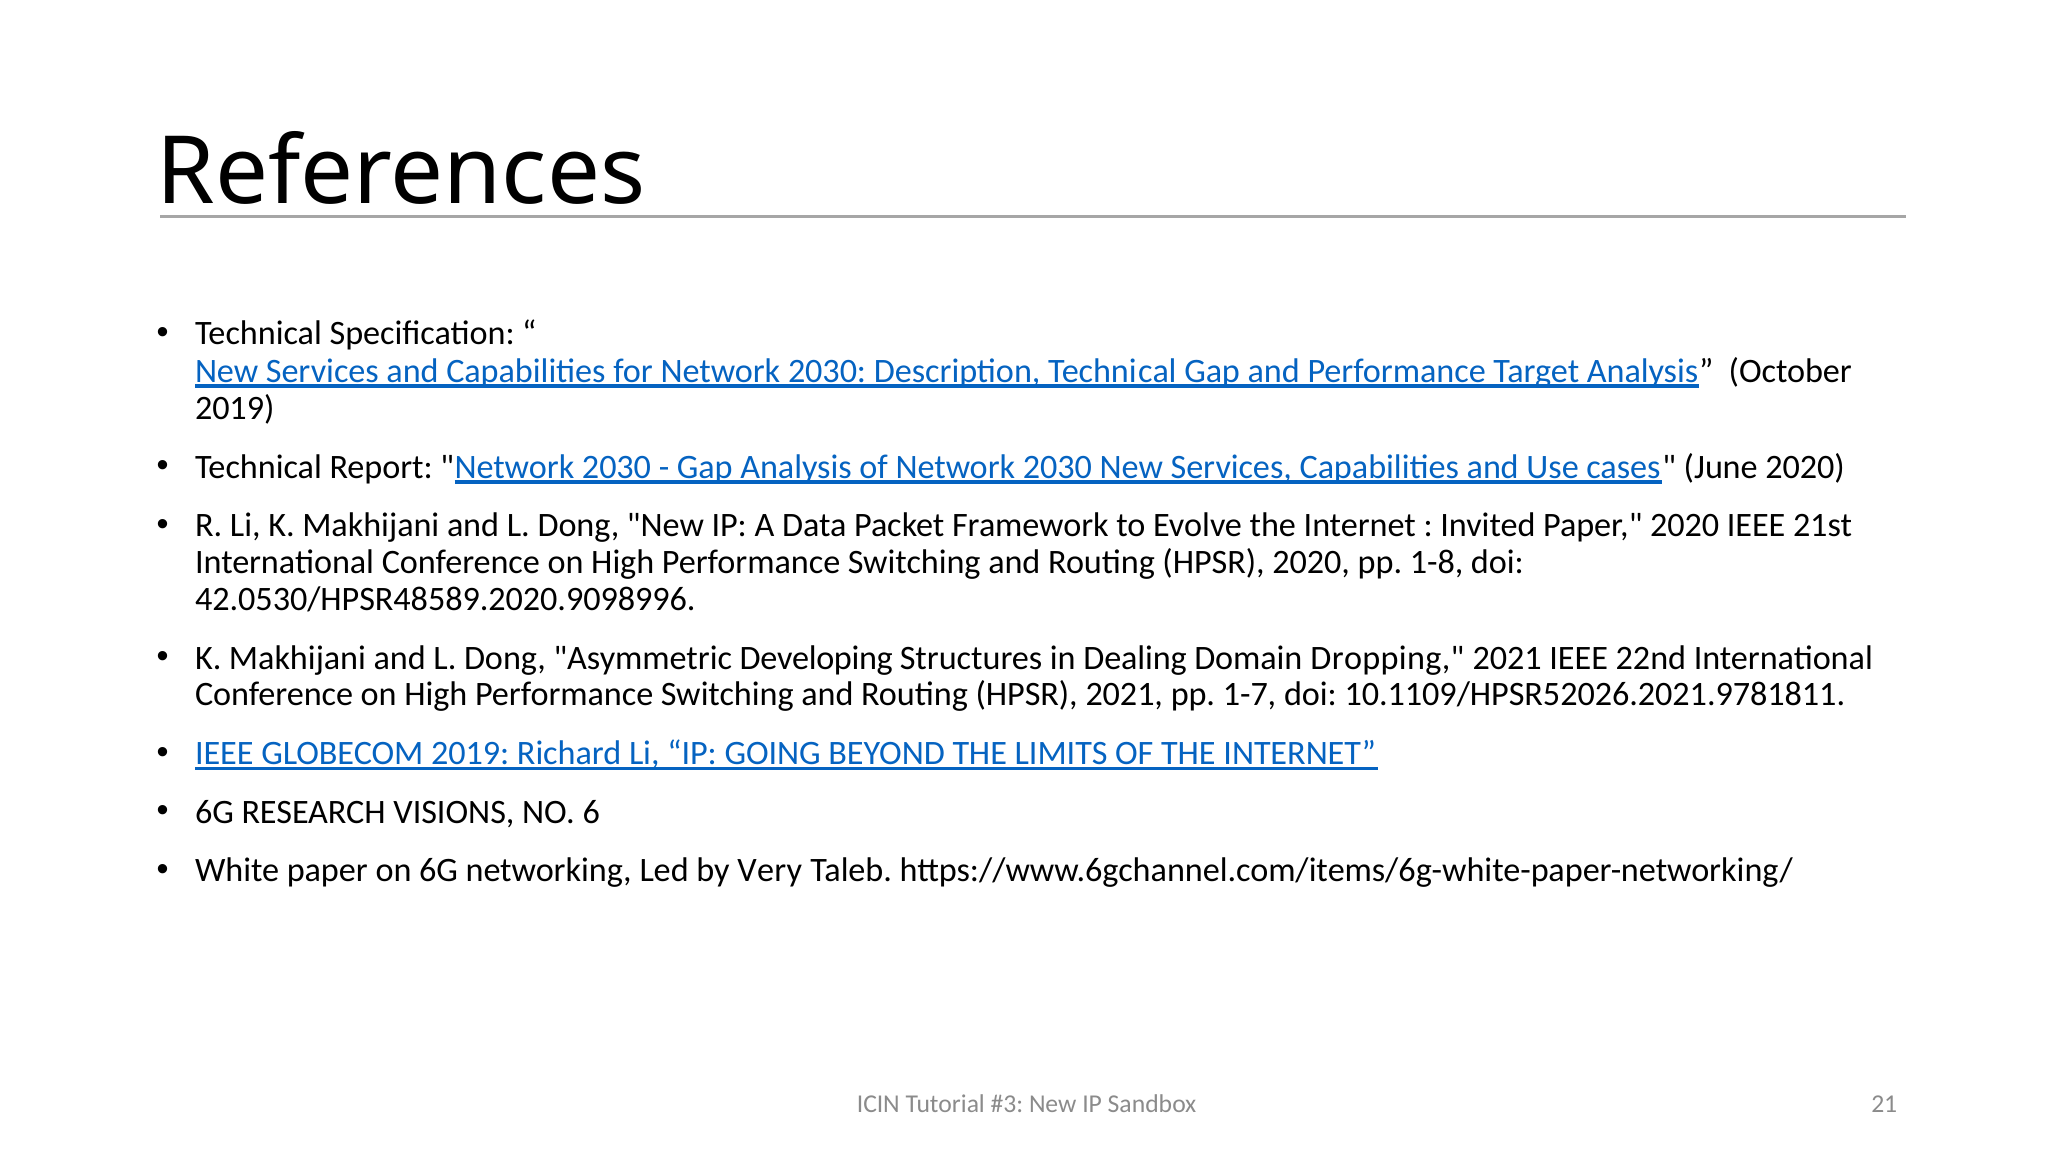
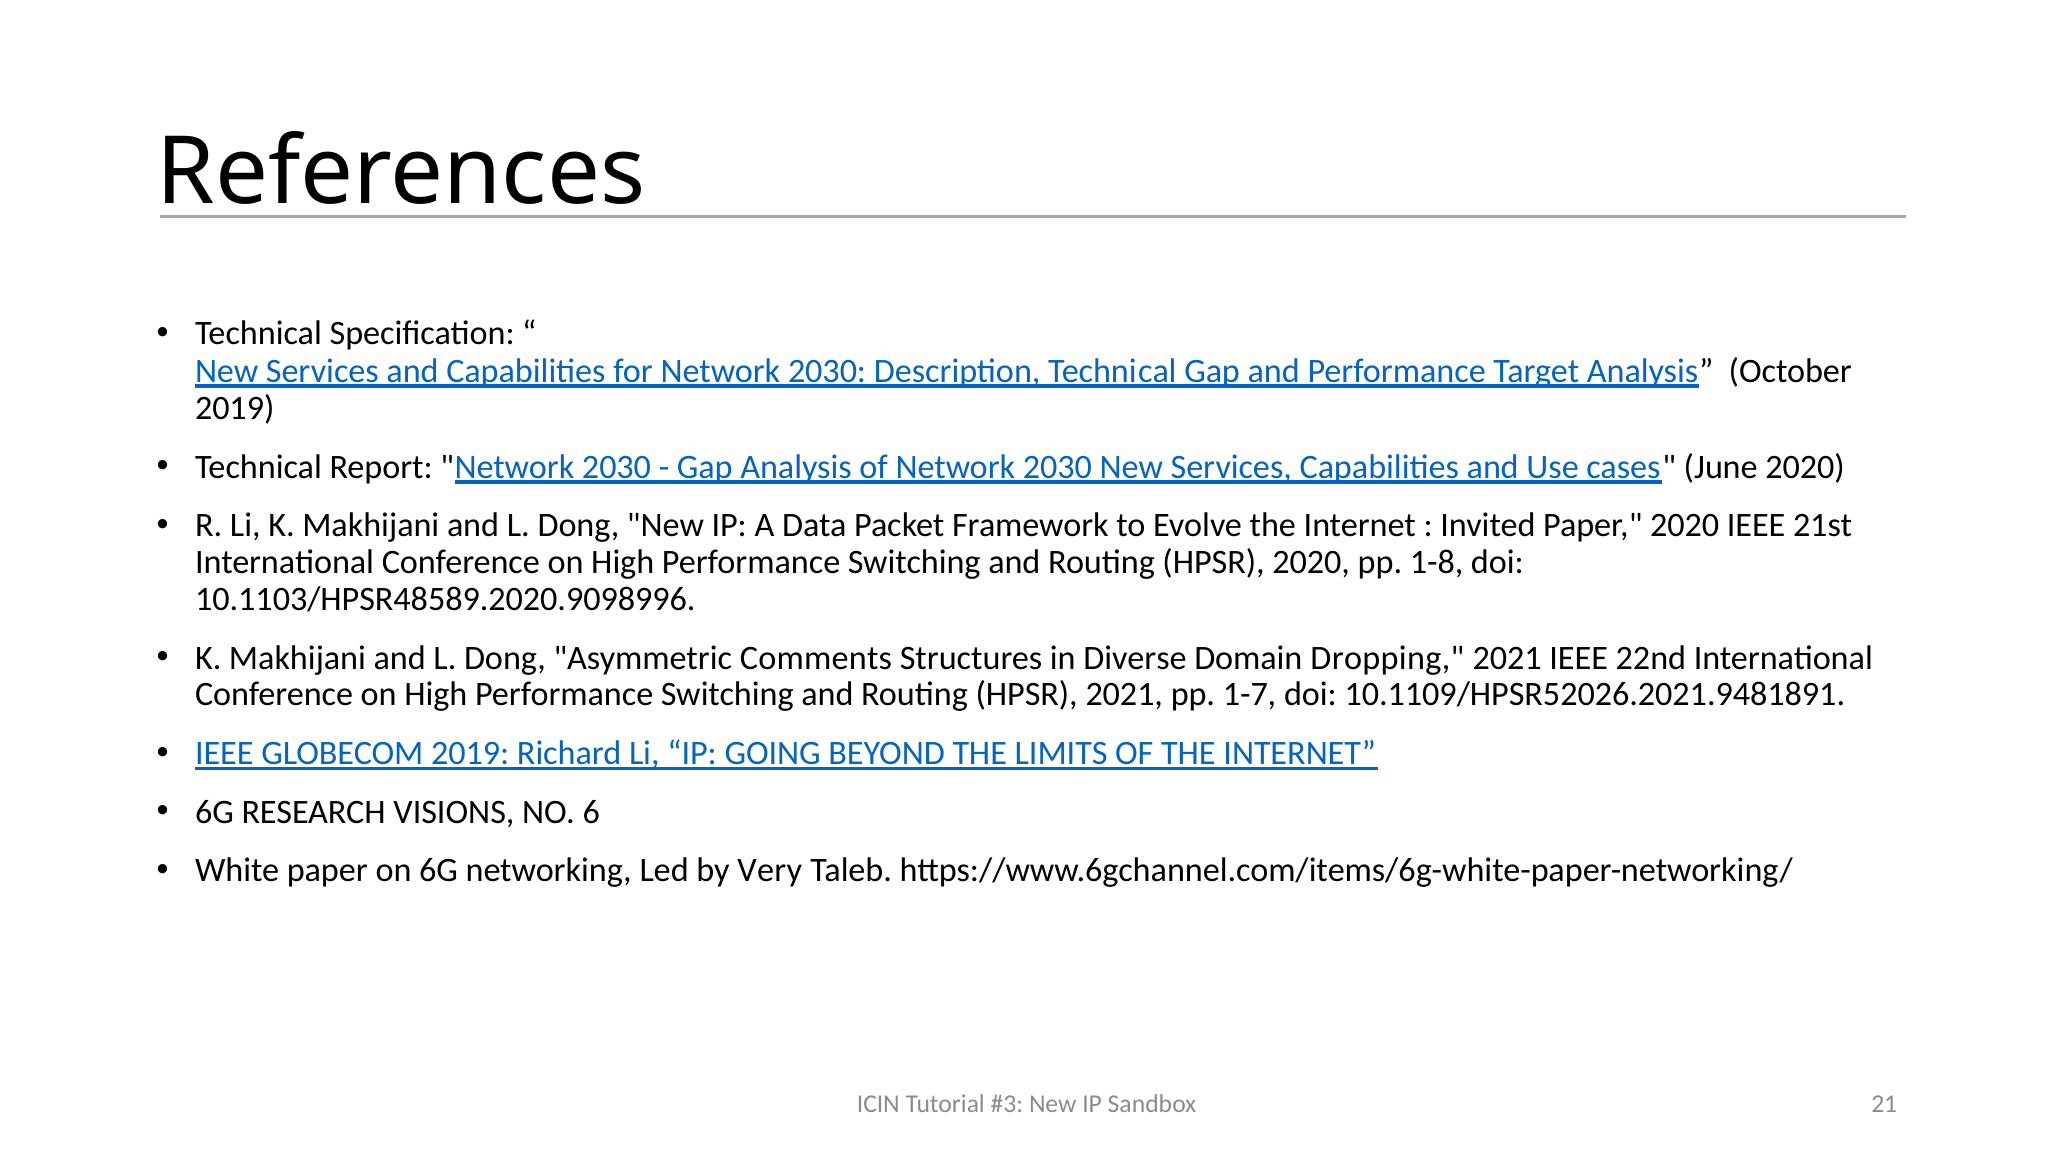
42.0530/HPSR48589.2020.9098996: 42.0530/HPSR48589.2020.9098996 -> 10.1103/HPSR48589.2020.9098996
Developing: Developing -> Comments
Dealing: Dealing -> Diverse
10.1109/HPSR52026.2021.9781811: 10.1109/HPSR52026.2021.9781811 -> 10.1109/HPSR52026.2021.9481891
